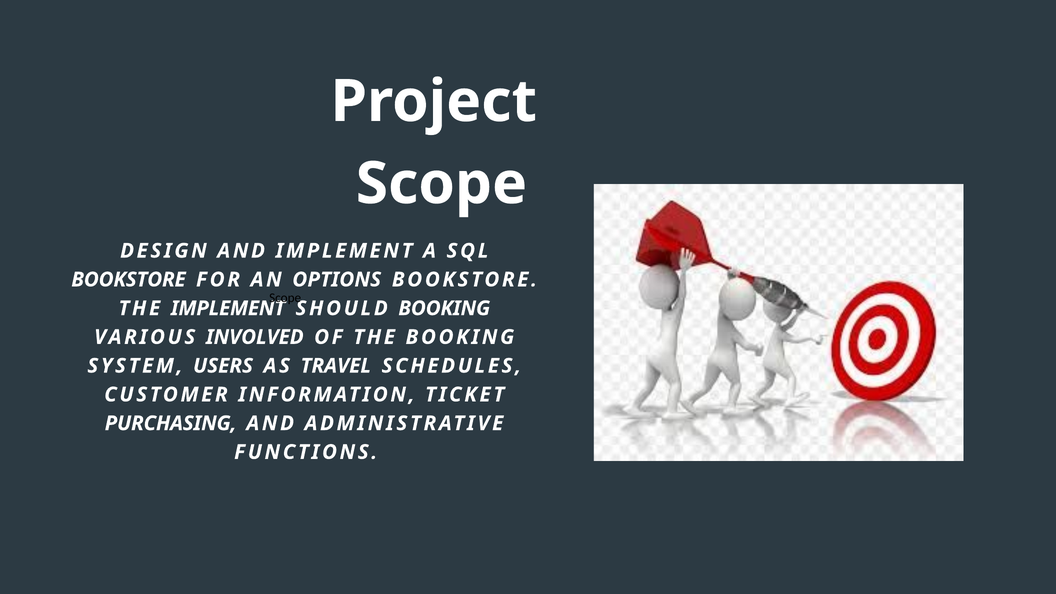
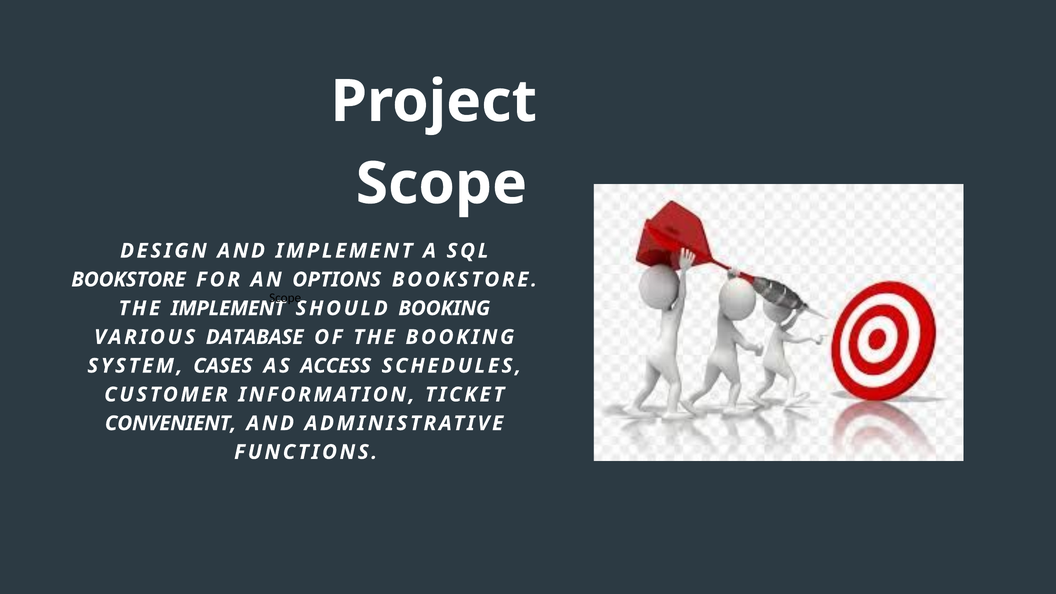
INVOLVED: INVOLVED -> DATABASE
USERS: USERS -> CASES
TRAVEL: TRAVEL -> ACCESS
PURCHASING: PURCHASING -> CONVENIENT
